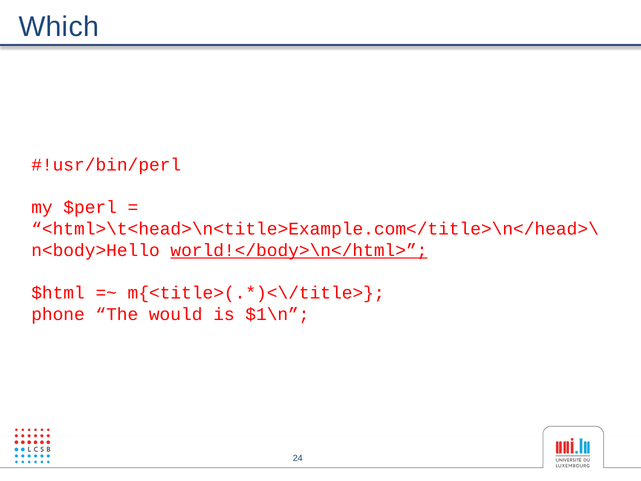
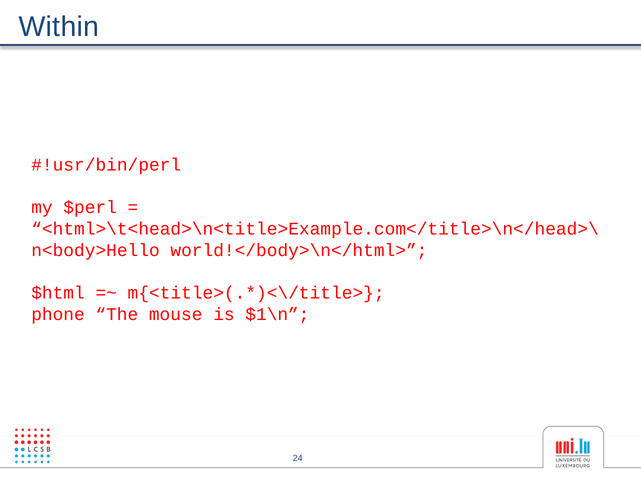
Which: Which -> Within
world!</body>\n</html> underline: present -> none
would: would -> mouse
